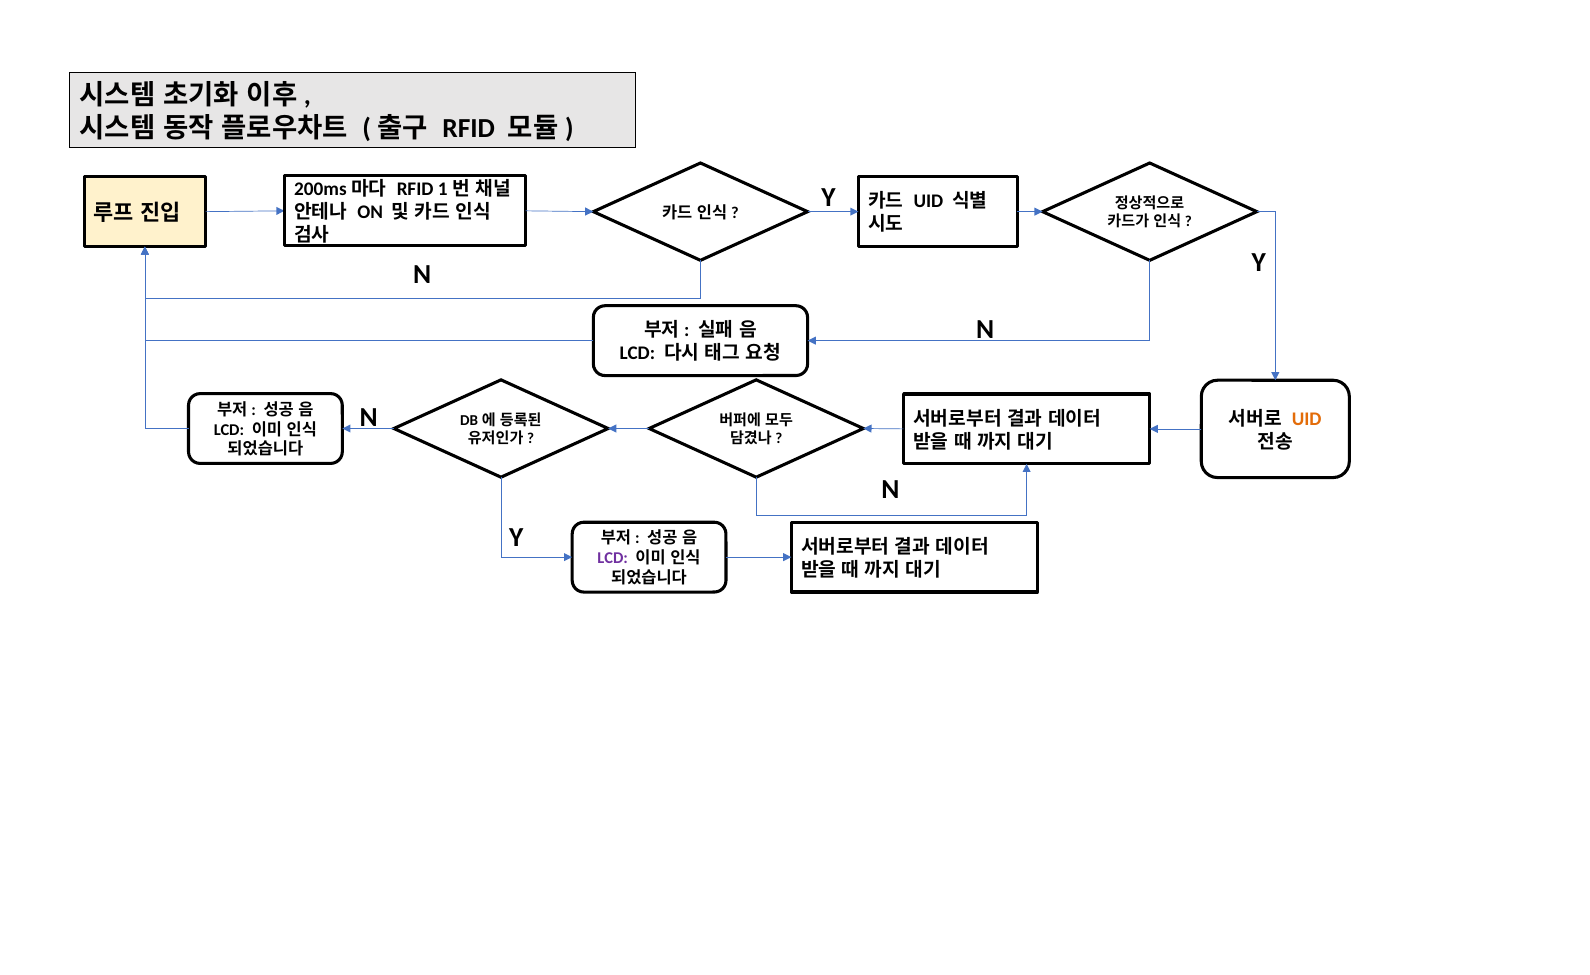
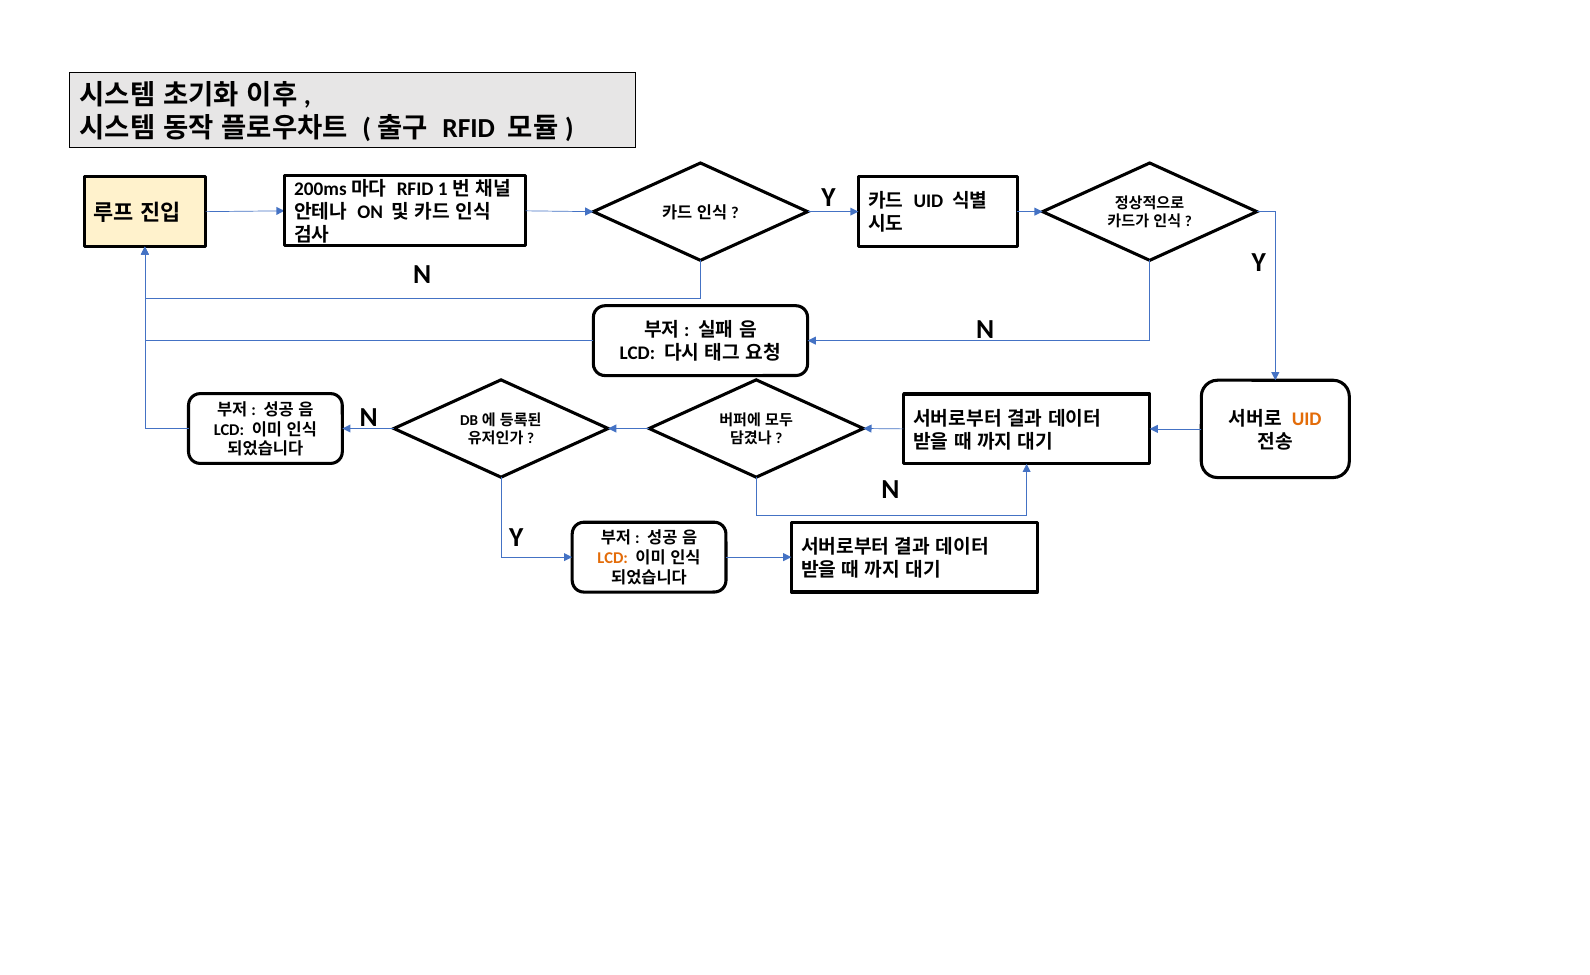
LCD at (613, 558) colour: purple -> orange
